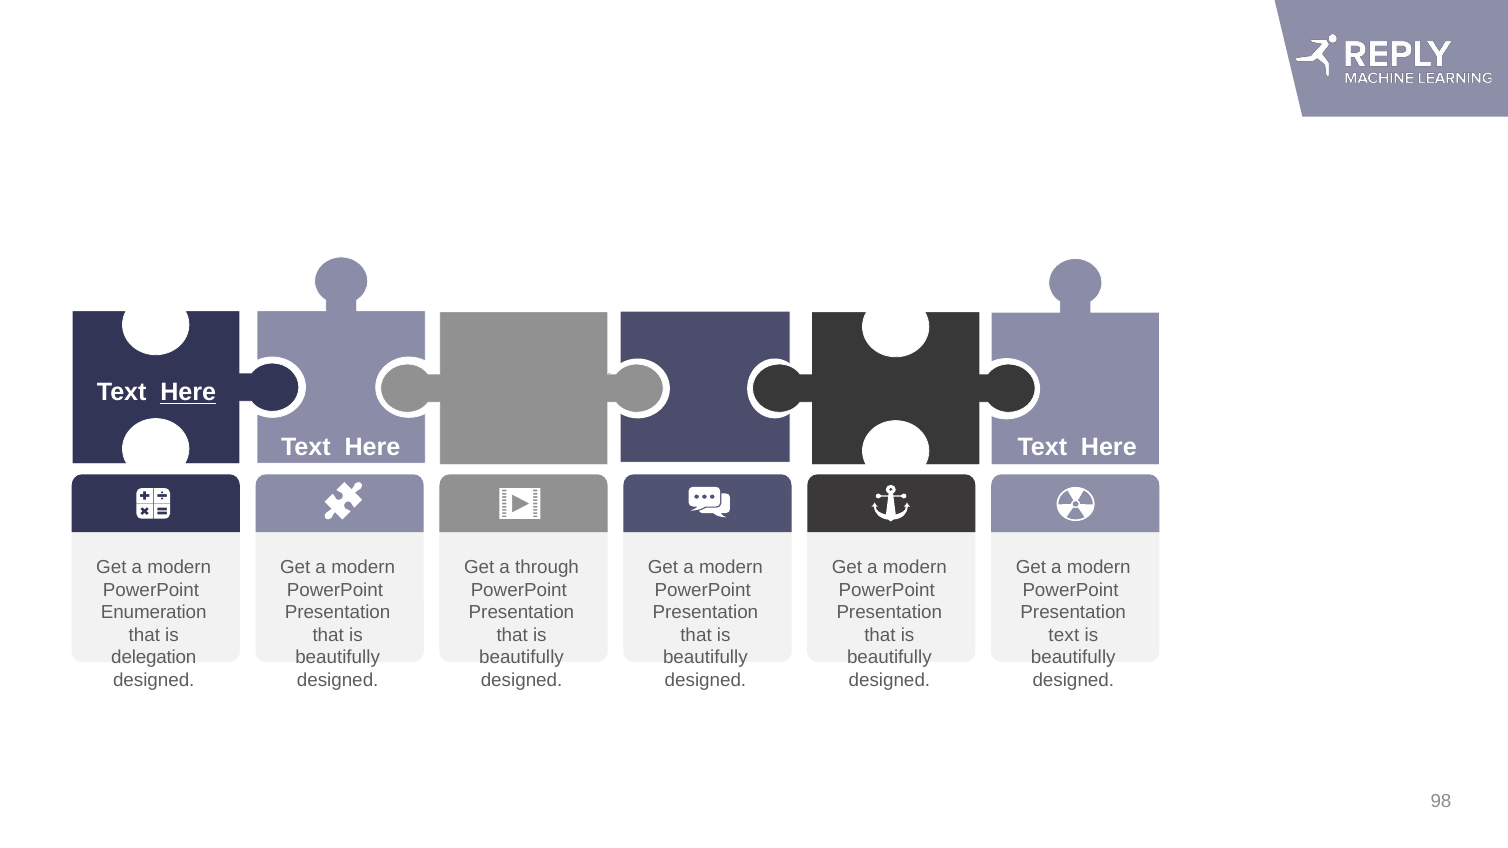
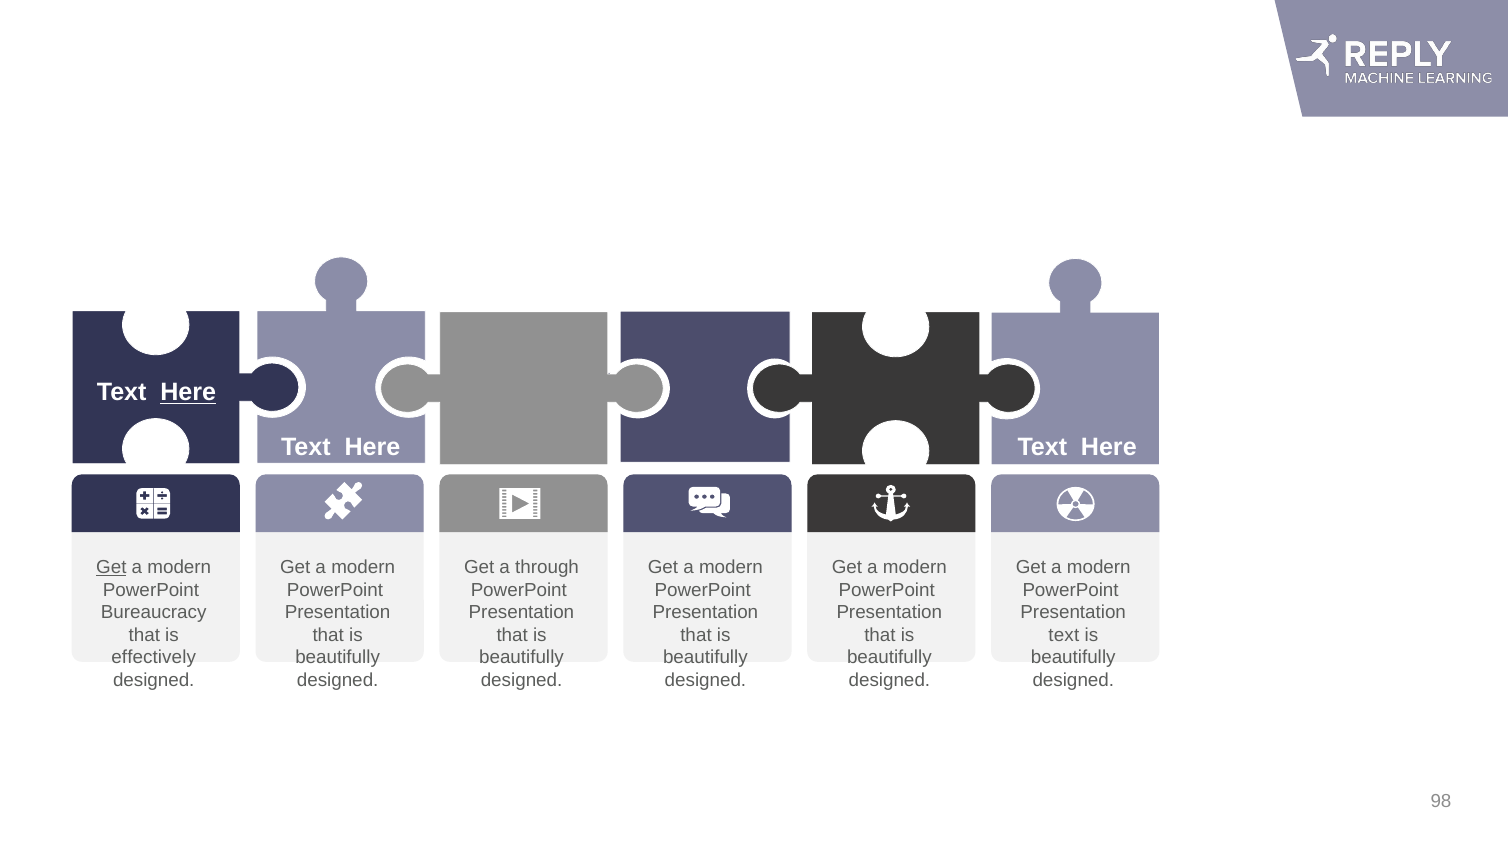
Get at (111, 567) underline: none -> present
Enumeration: Enumeration -> Bureaucracy
delegation: delegation -> effectively
